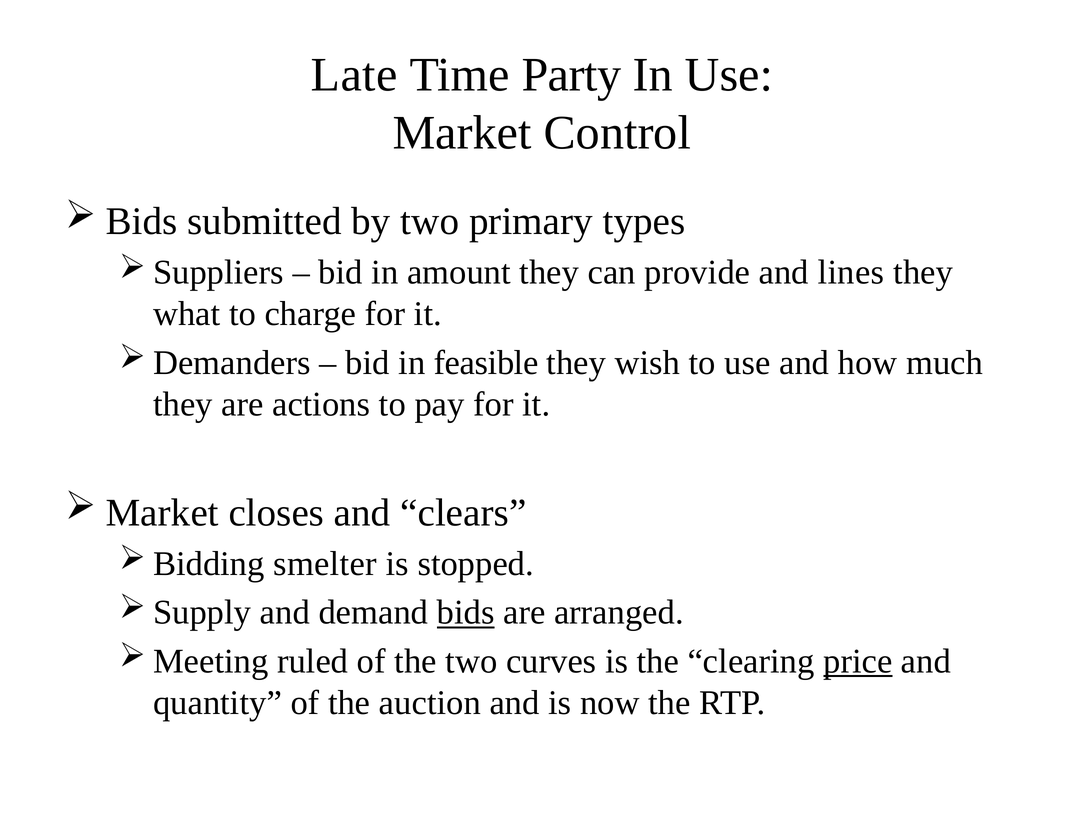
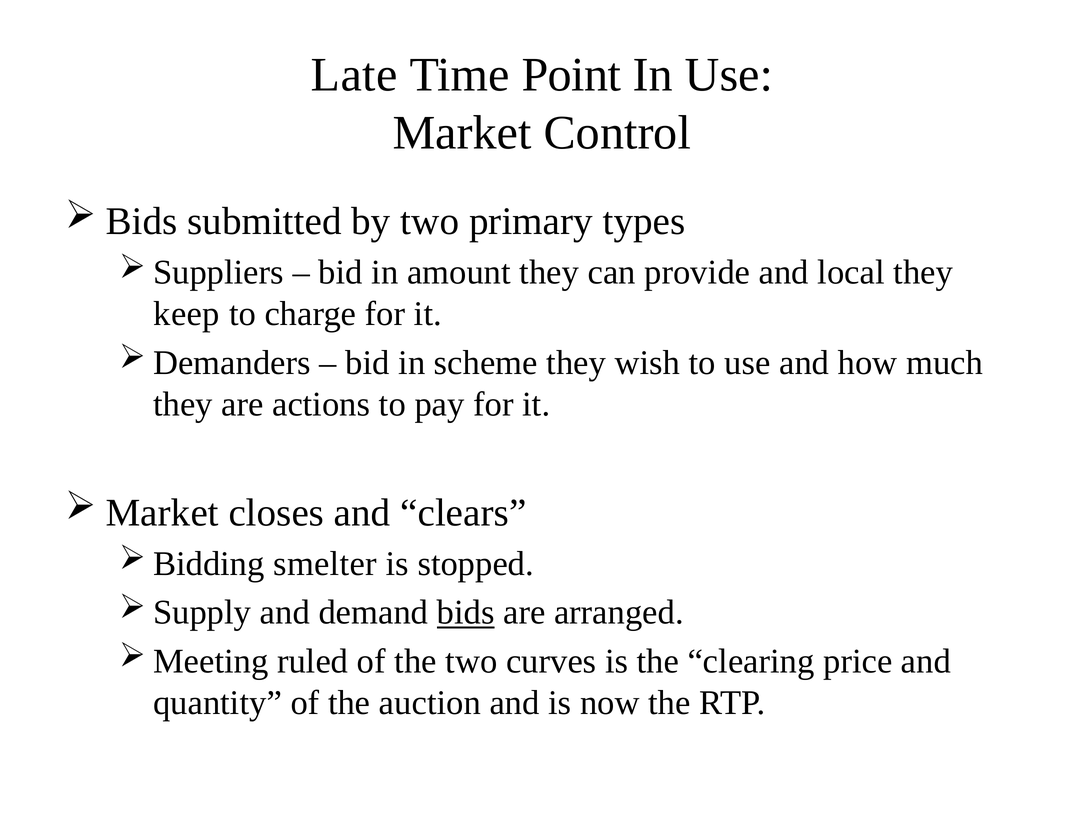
Party: Party -> Point
lines: lines -> local
what: what -> keep
feasible: feasible -> scheme
price underline: present -> none
